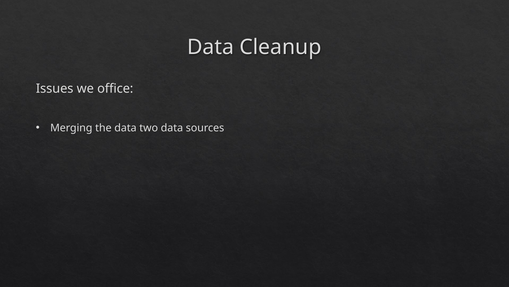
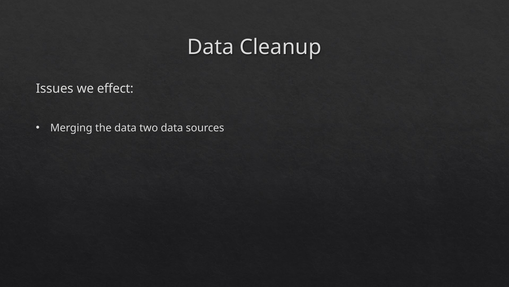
office: office -> effect
